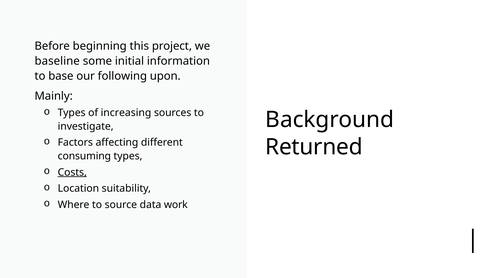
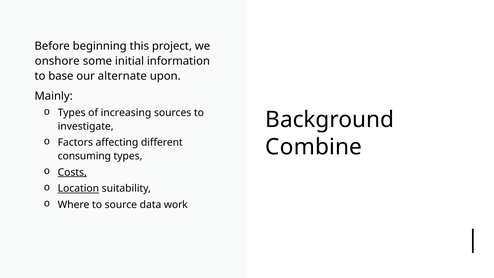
baseline: baseline -> onshore
following: following -> alternate
Returned: Returned -> Combine
Location underline: none -> present
